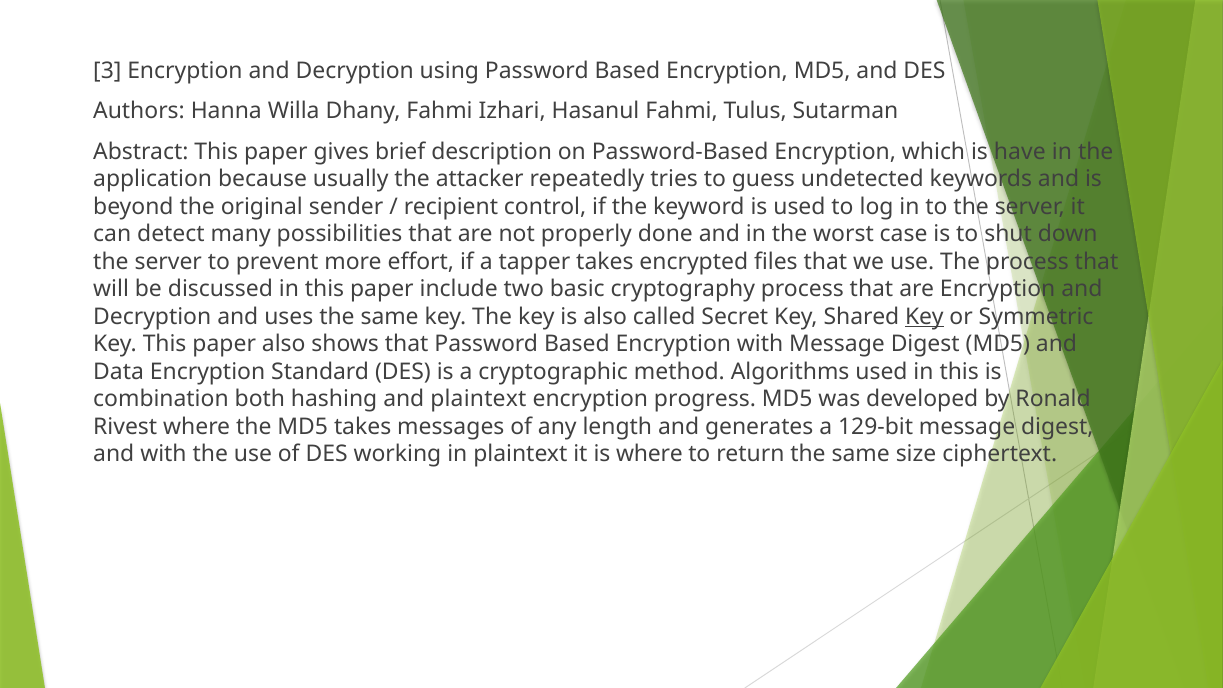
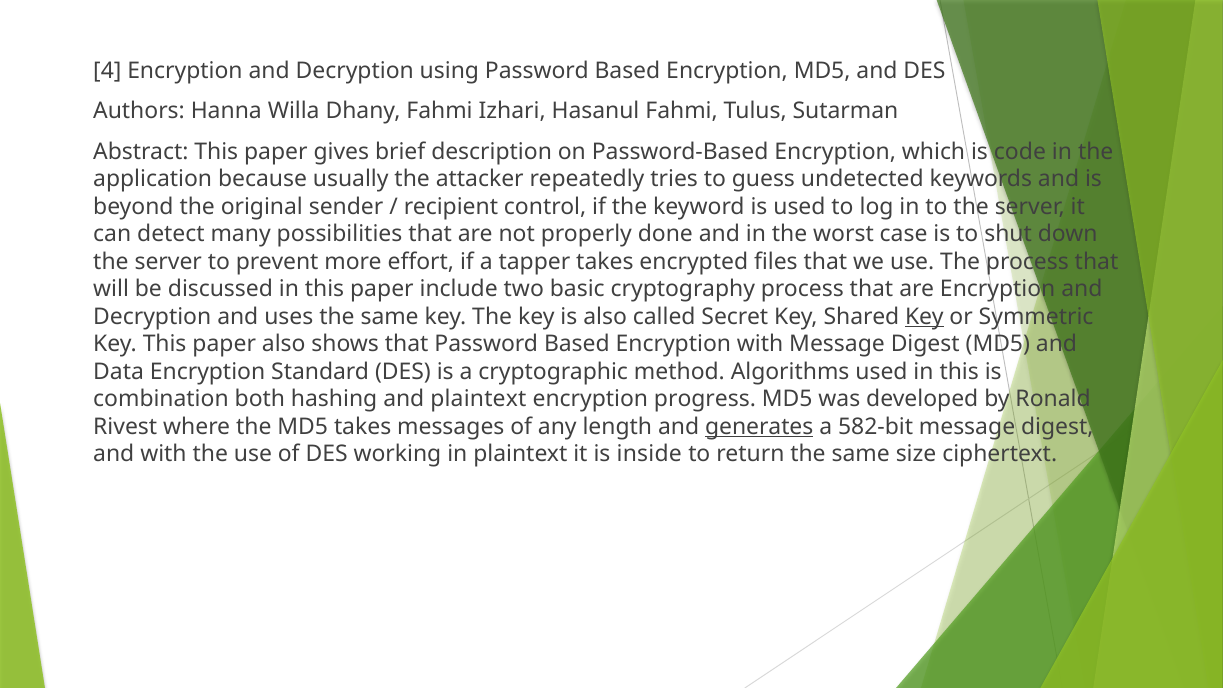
3: 3 -> 4
have: have -> code
generates underline: none -> present
129-bit: 129-bit -> 582-bit
is where: where -> inside
